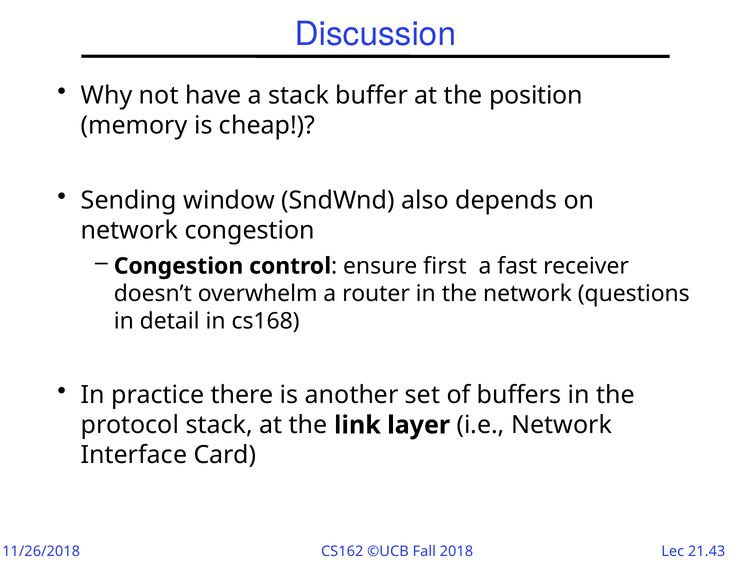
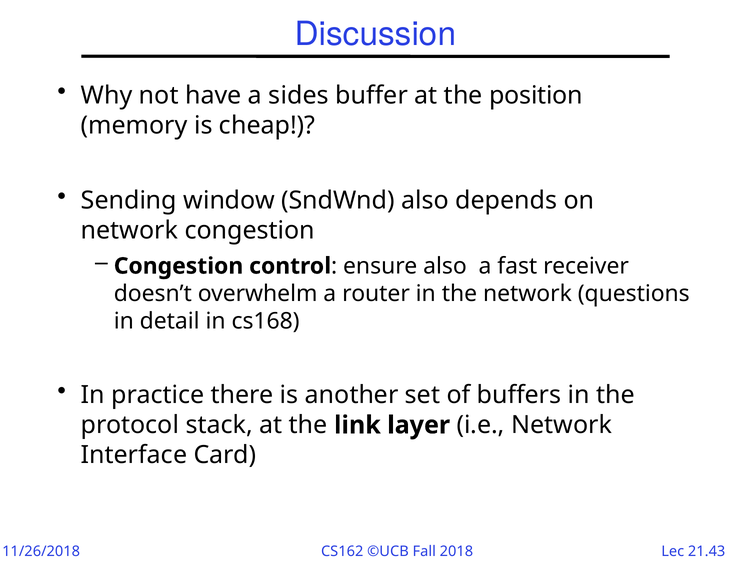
a stack: stack -> sides
ensure first: first -> also
